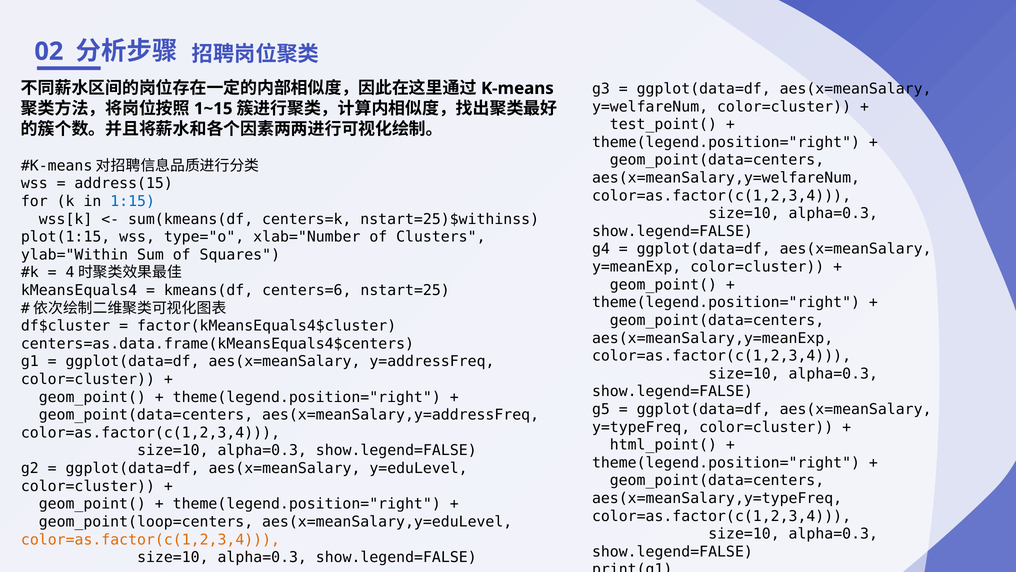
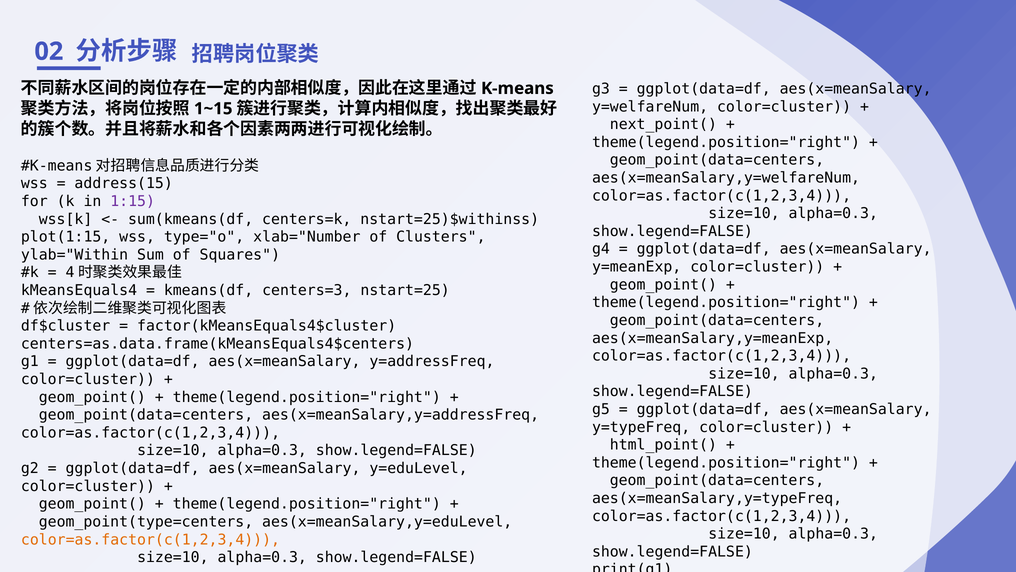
test_point(: test_point( -> next_point(
1:15 colour: blue -> purple
centers=6: centers=6 -> centers=3
geom_point(loop=centers: geom_point(loop=centers -> geom_point(type=centers
